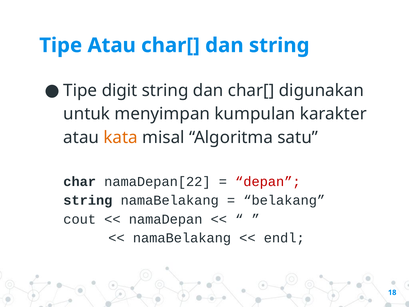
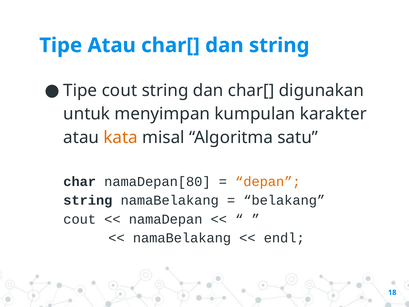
Tipe digit: digit -> cout
namaDepan[22: namaDepan[22 -> namaDepan[80
depan colour: red -> orange
